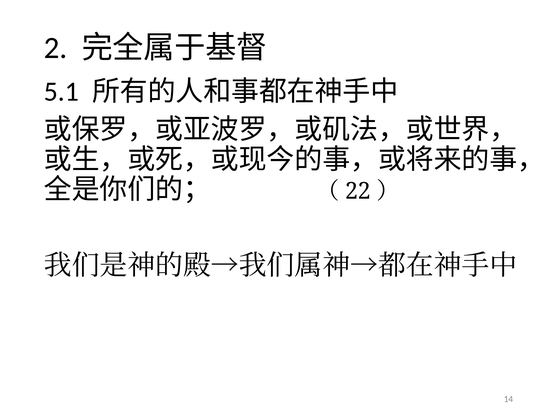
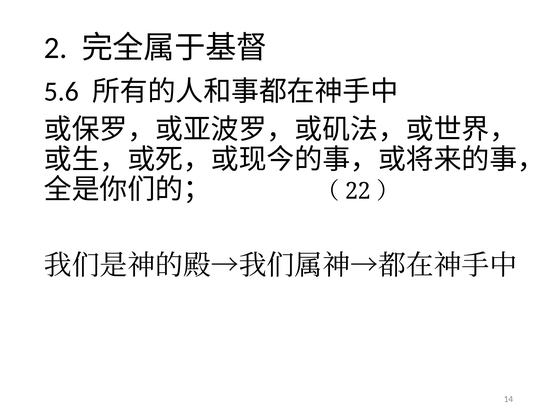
5.1: 5.1 -> 5.6
